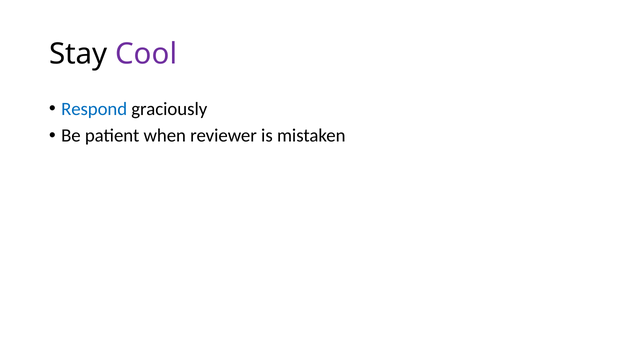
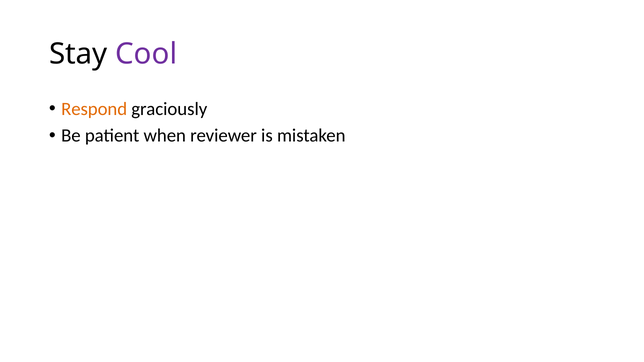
Respond colour: blue -> orange
